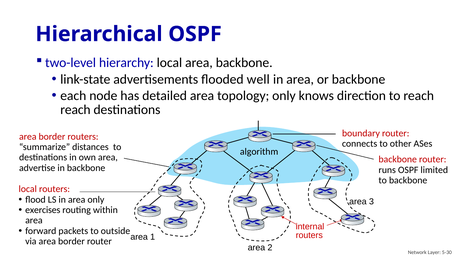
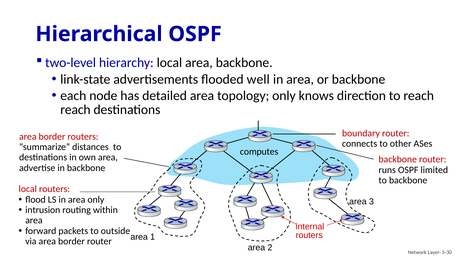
algorithm: algorithm -> computes
exercises: exercises -> intrusion
